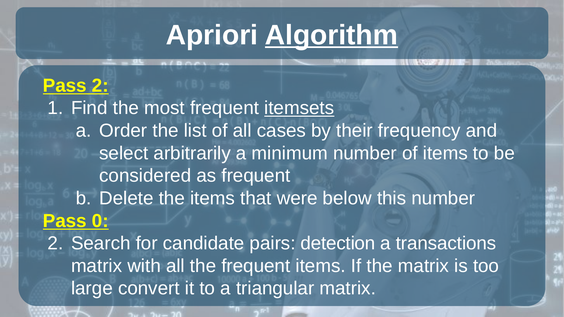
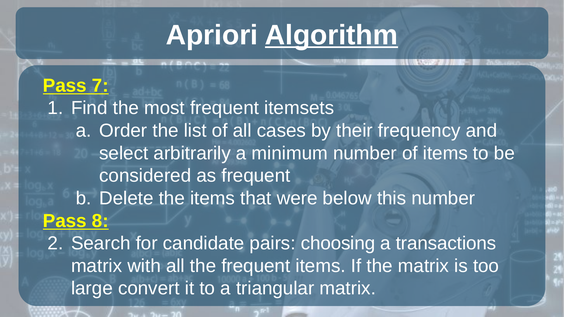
Pass 2: 2 -> 7
itemsets underline: present -> none
0: 0 -> 8
detection: detection -> choosing
